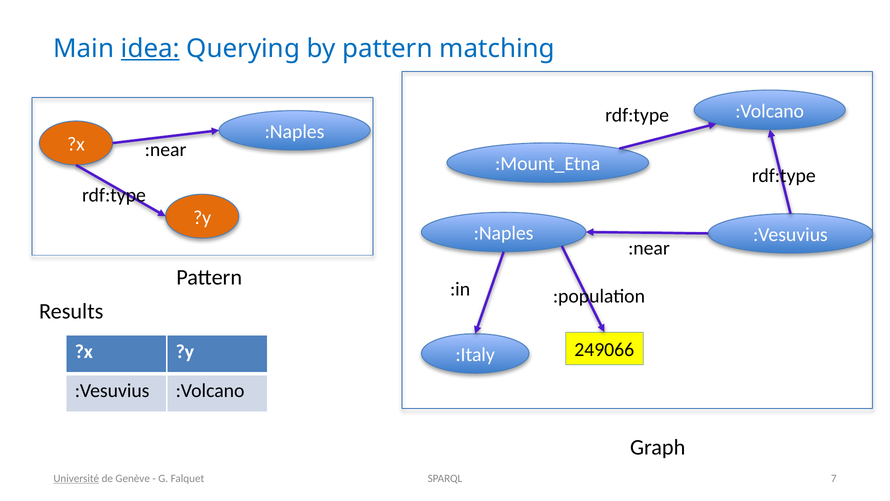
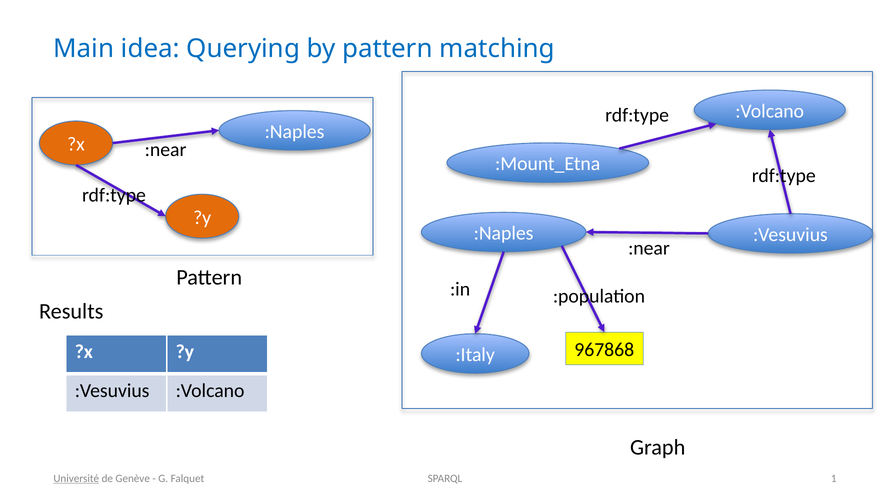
idea underline: present -> none
249066: 249066 -> 967868
7: 7 -> 1
